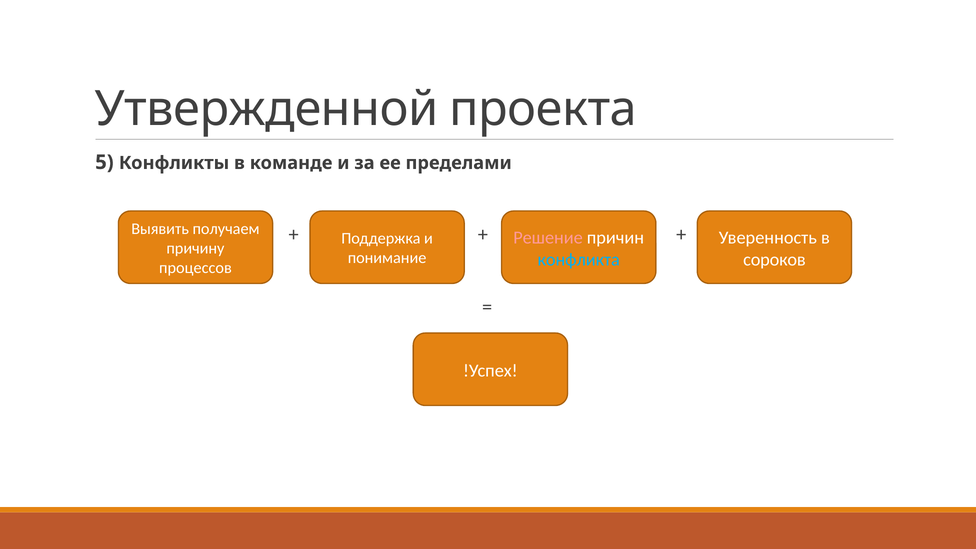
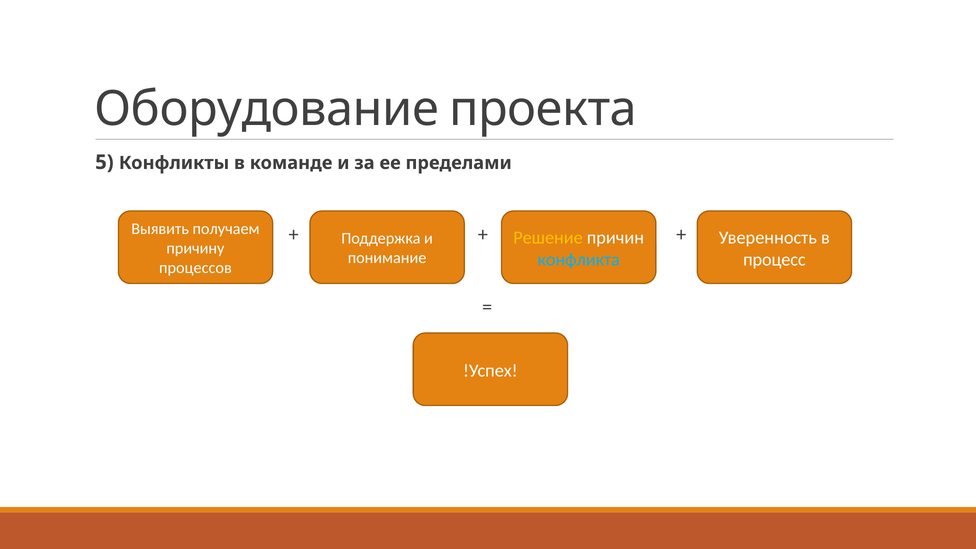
Утвержденной: Утвержденной -> Оборудование
Решение colour: pink -> yellow
сороков: сороков -> процесс
